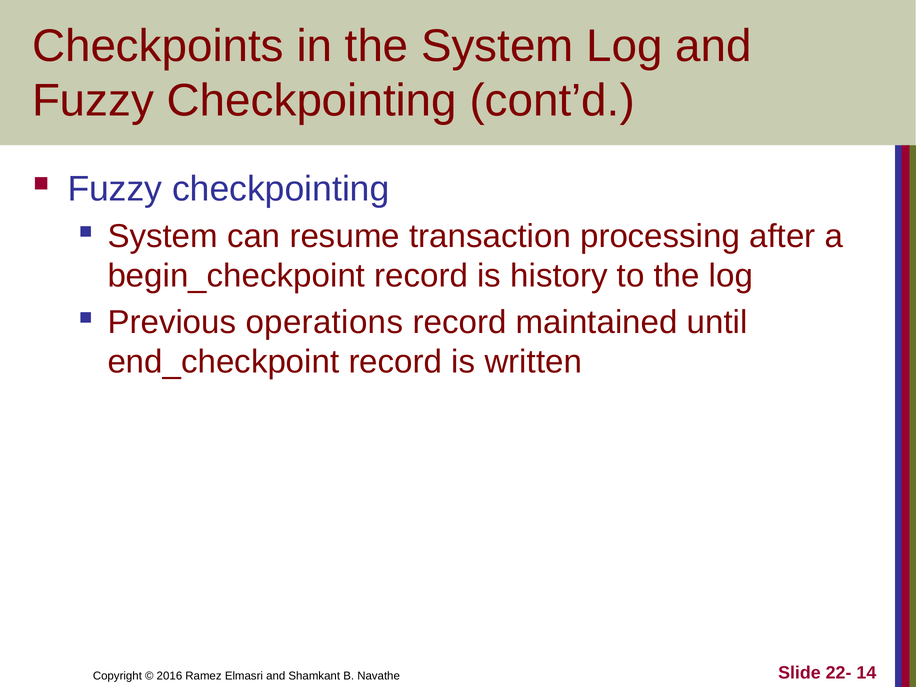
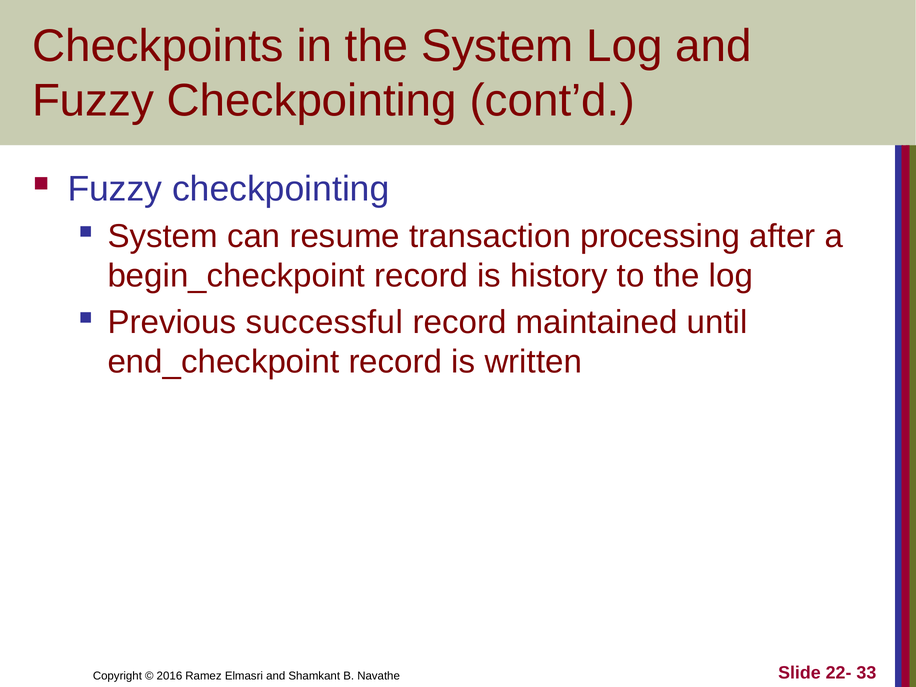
operations: operations -> successful
14: 14 -> 33
